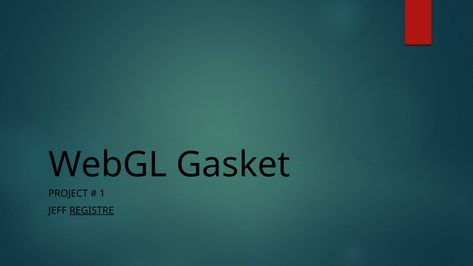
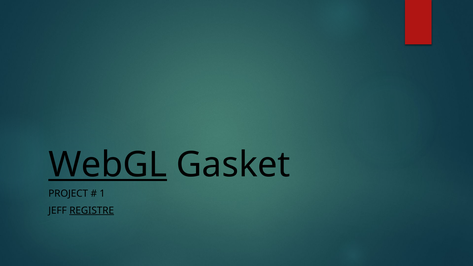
WebGL underline: none -> present
